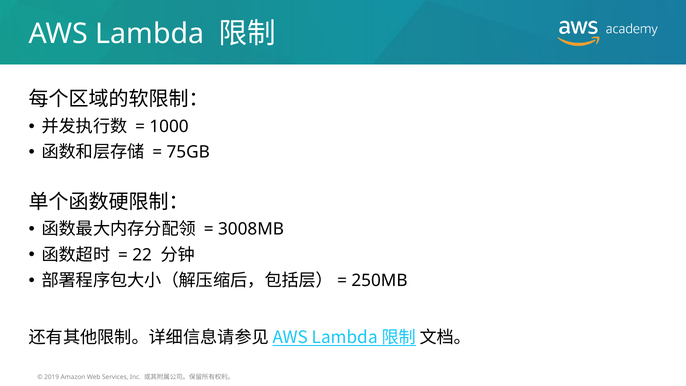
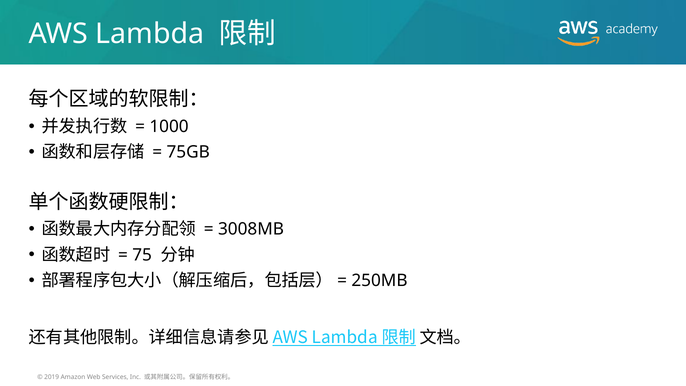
22: 22 -> 75
